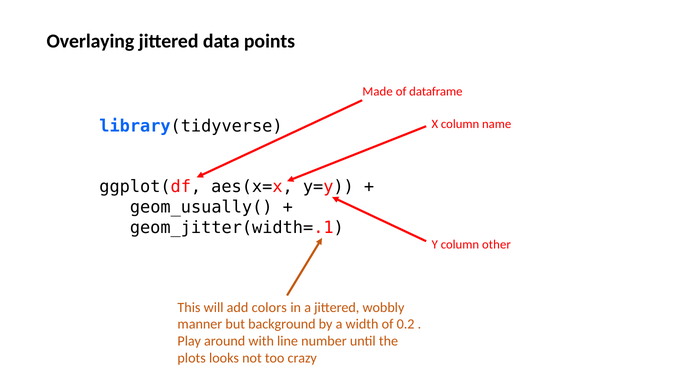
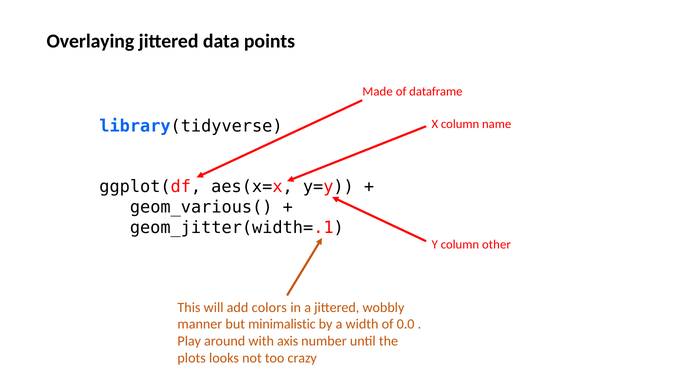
geom_usually(: geom_usually( -> geom_various(
background: background -> minimalistic
0.2: 0.2 -> 0.0
line: line -> axis
